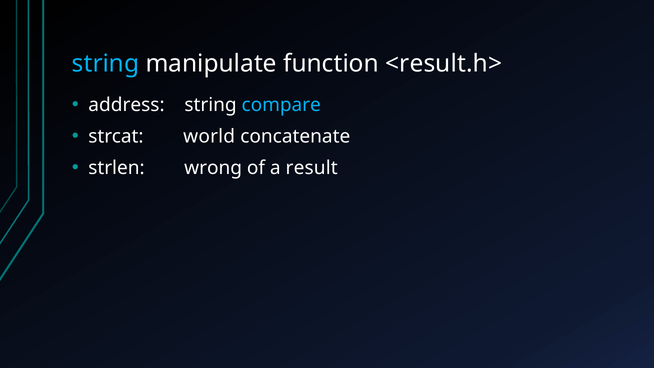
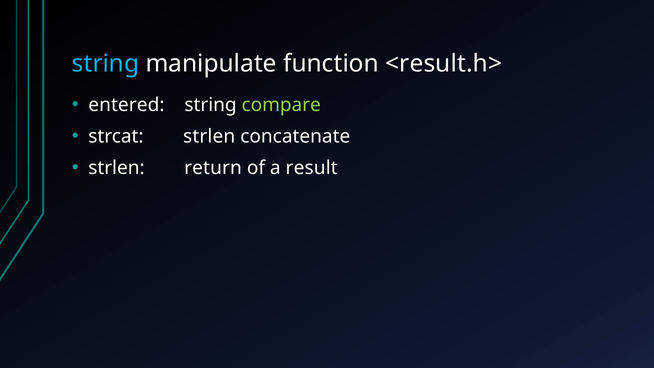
address: address -> entered
compare colour: light blue -> light green
strcat world: world -> strlen
wrong: wrong -> return
